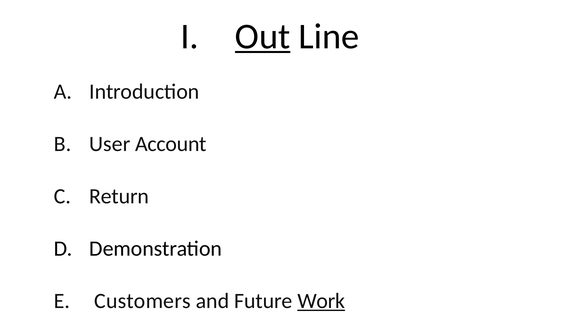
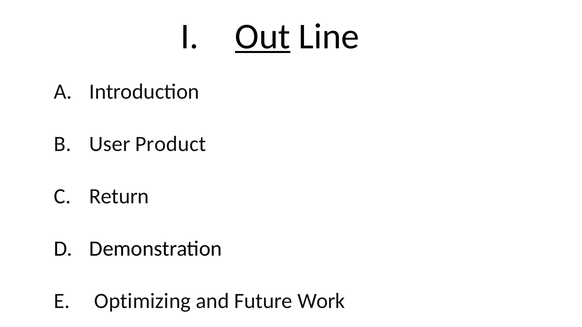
Account: Account -> Product
Customers: Customers -> Optimizing
Work underline: present -> none
